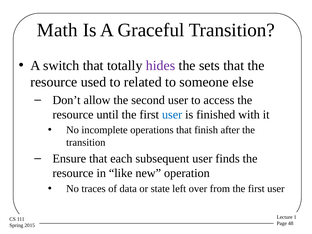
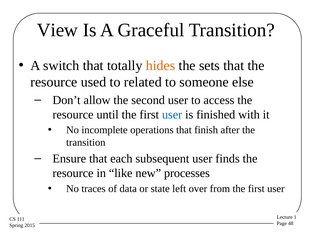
Math: Math -> View
hides colour: purple -> orange
operation: operation -> processes
